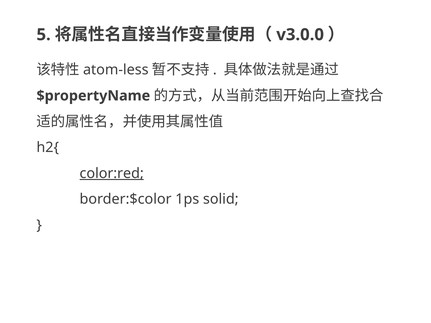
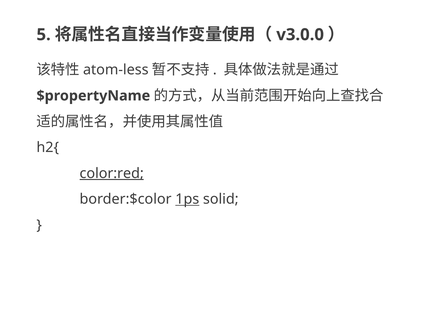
1ps underline: none -> present
